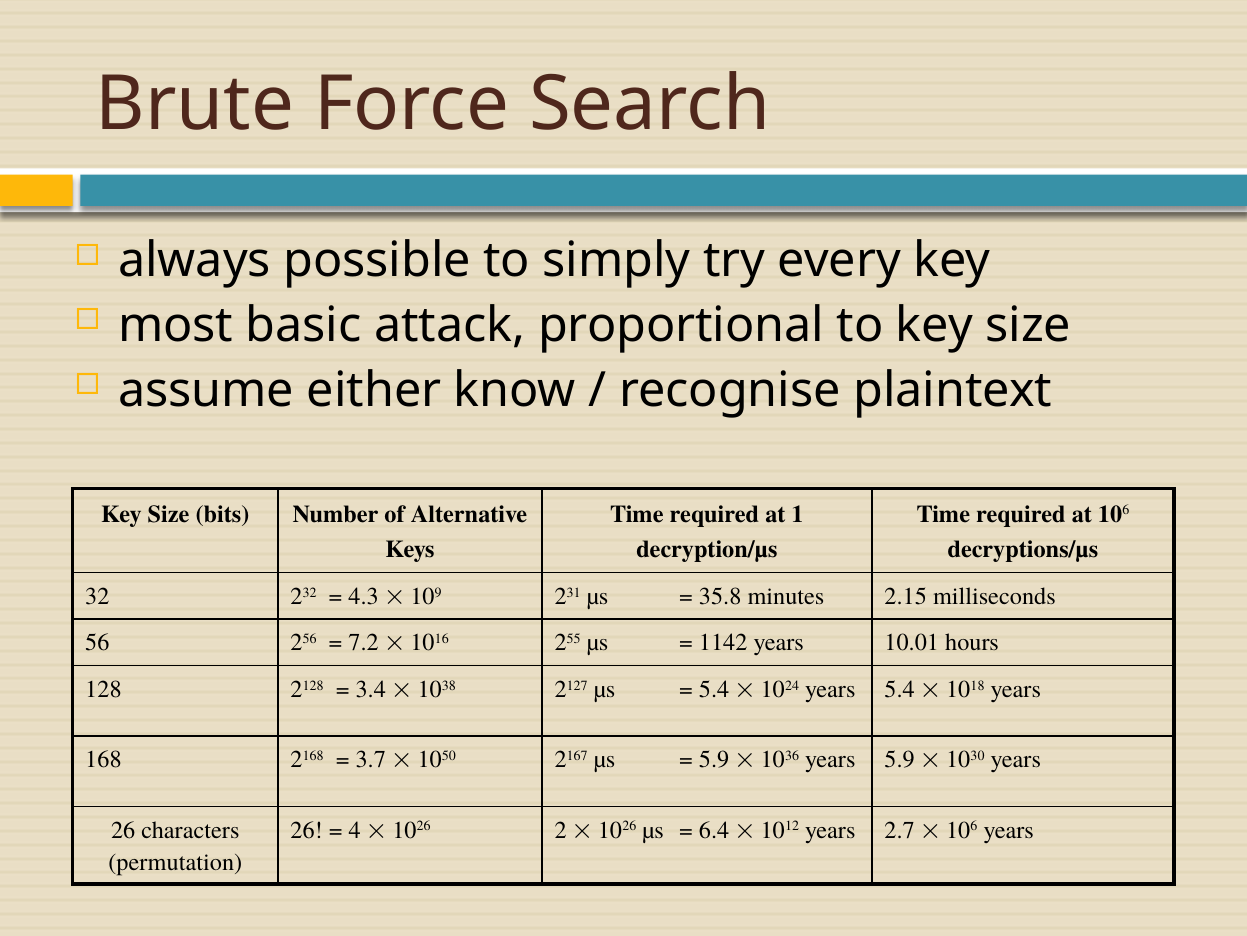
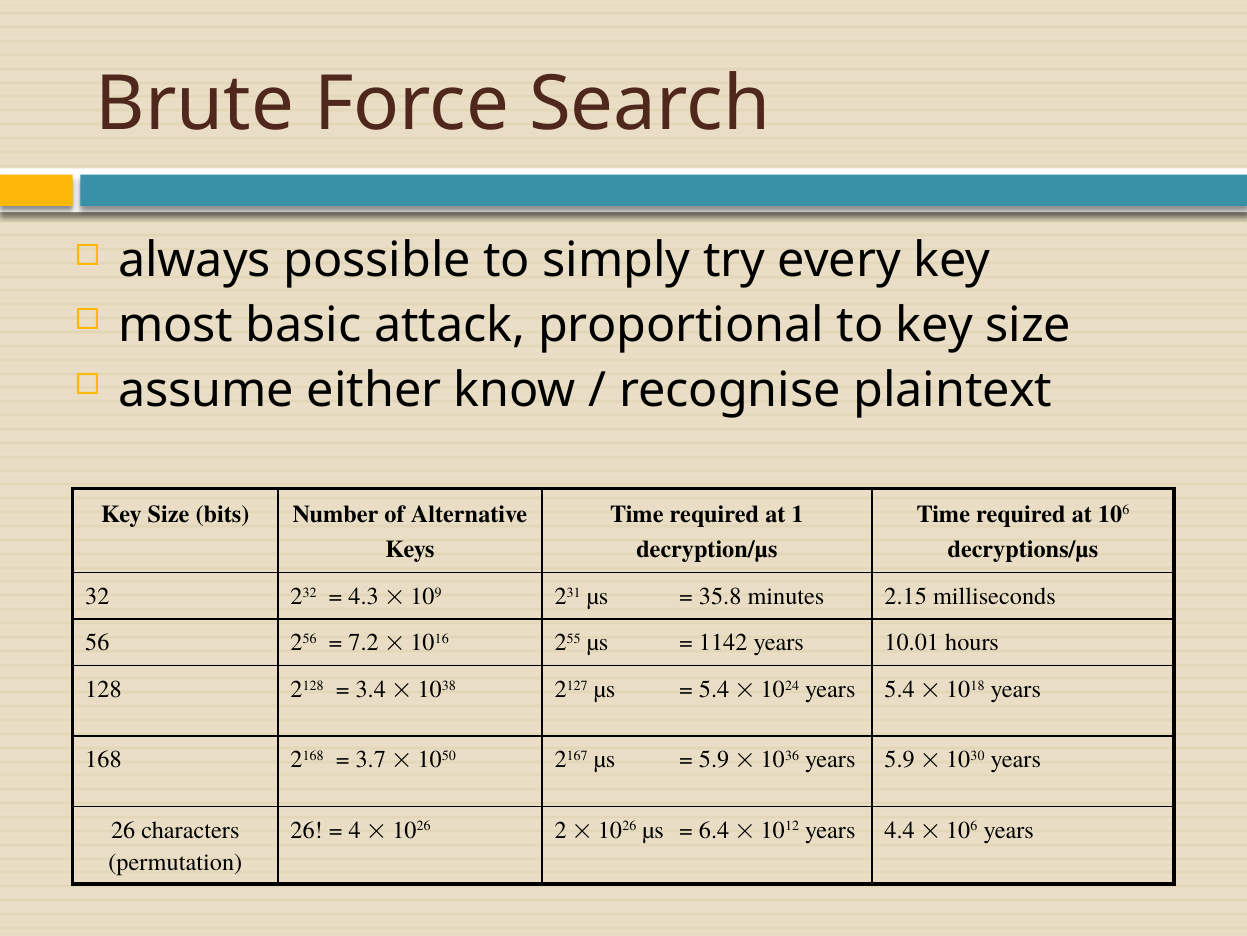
2.7: 2.7 -> 4.4
